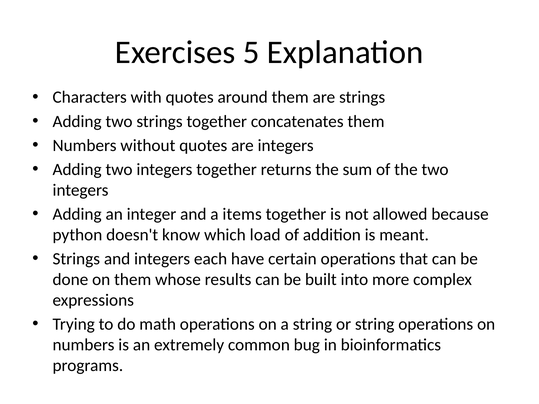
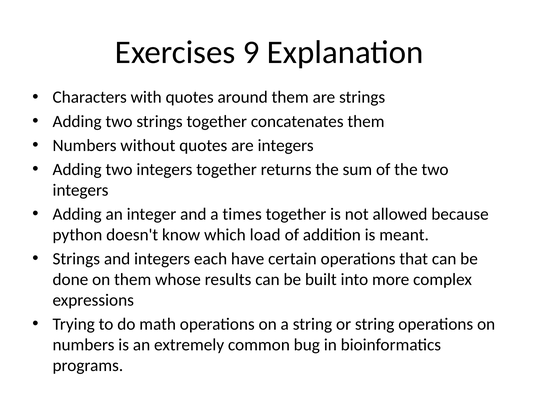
5: 5 -> 9
items: items -> times
